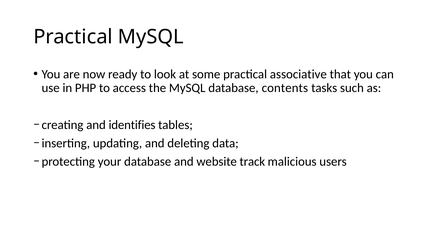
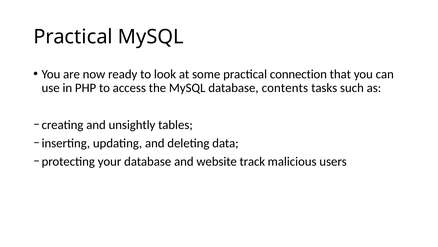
associative: associative -> connection
identifies: identifies -> unsightly
